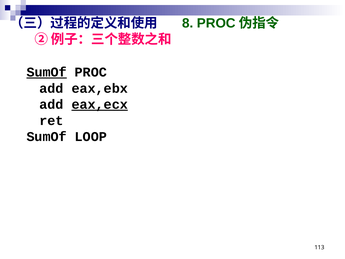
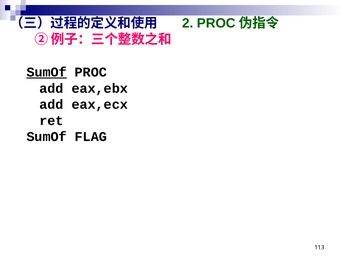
8: 8 -> 2
eax,ecx underline: present -> none
LOOP: LOOP -> FLAG
